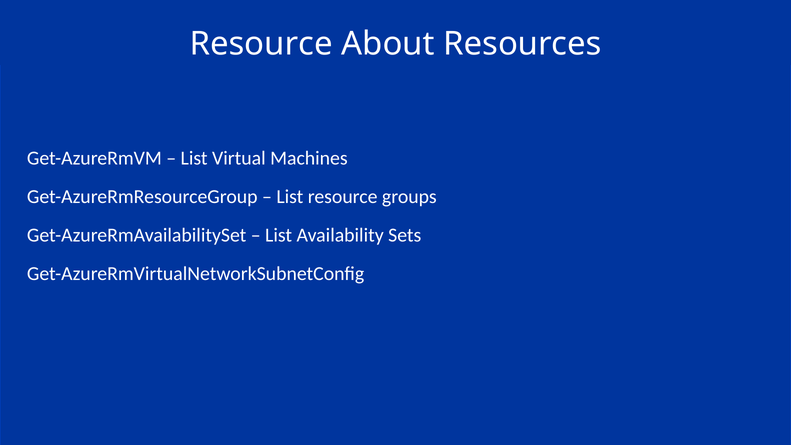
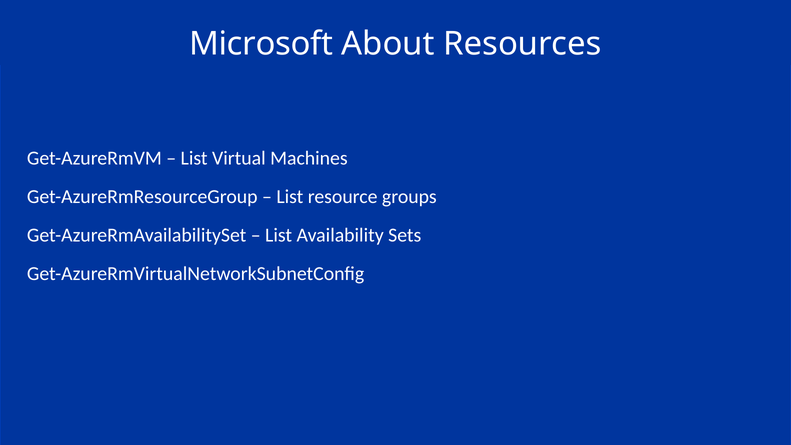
Resource at (261, 44): Resource -> Microsoft
